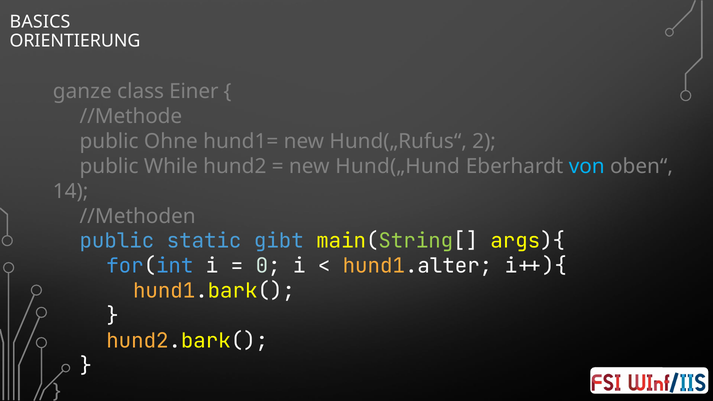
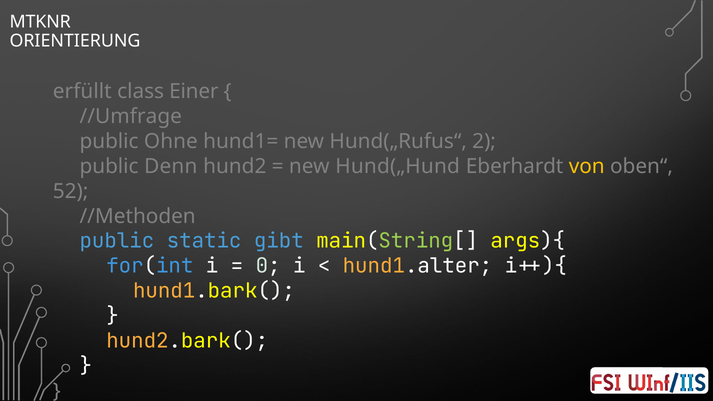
BASICS: BASICS -> MTKNR
ganze: ganze -> erfüllt
//Methode: //Methode -> //Umfrage
While: While -> Denn
von colour: light blue -> yellow
14: 14 -> 52
